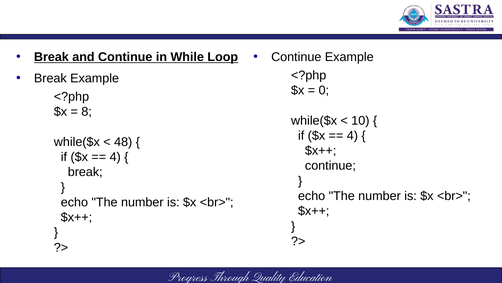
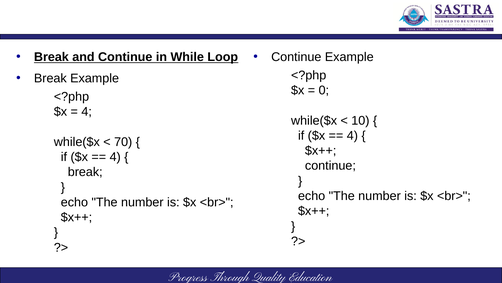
8 at (87, 112): 8 -> 4
48: 48 -> 70
